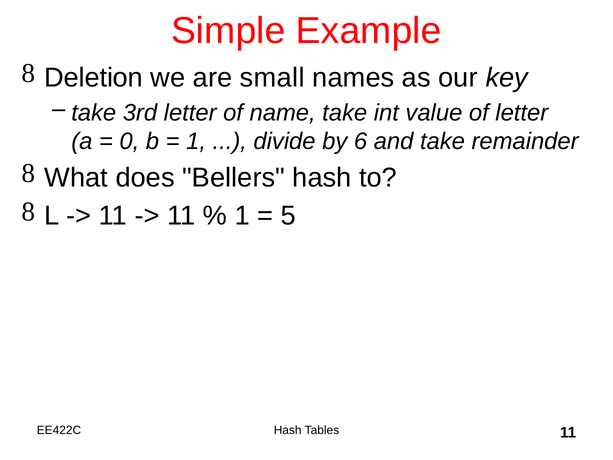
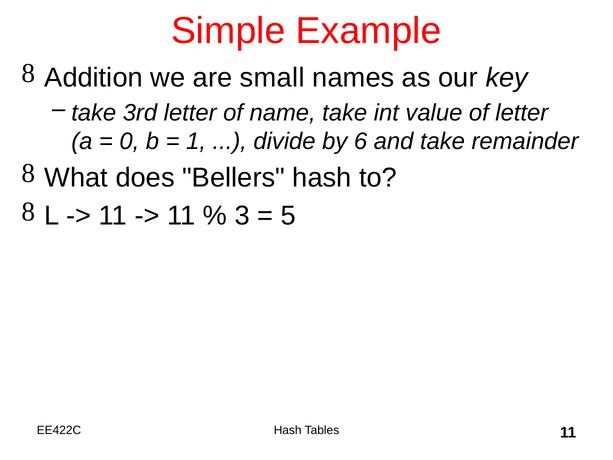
Deletion: Deletion -> Addition
1 at (242, 216): 1 -> 3
